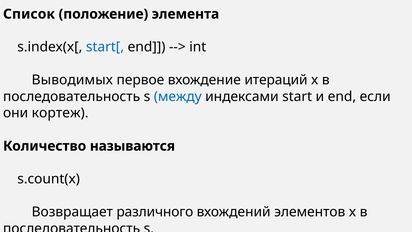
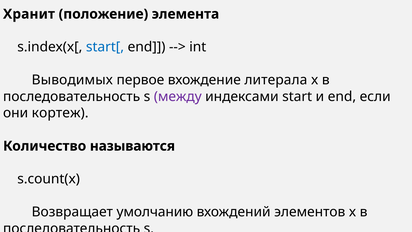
Список: Список -> Хранит
итераций: итераций -> литерала
между colour: blue -> purple
различного: различного -> умолчанию
